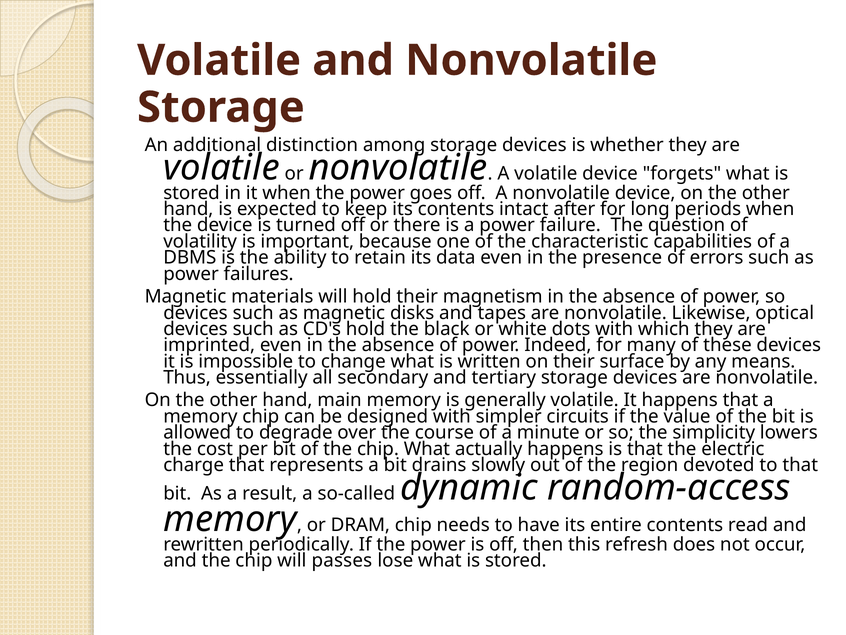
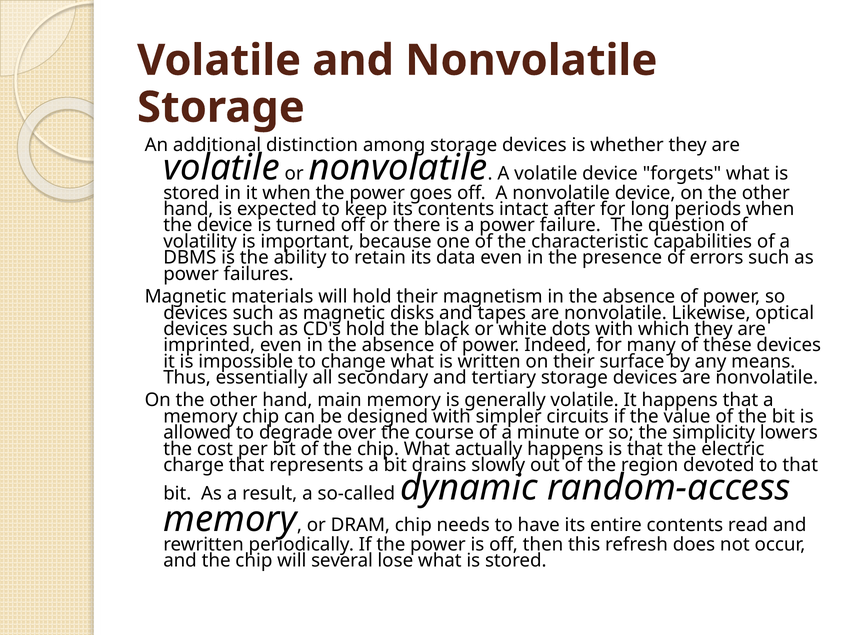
passes: passes -> several
